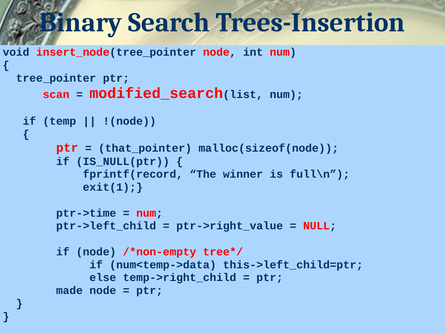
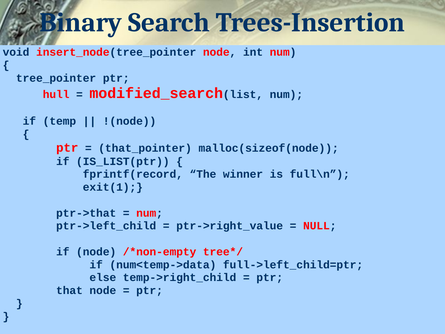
scan: scan -> hull
IS_NULL(ptr: IS_NULL(ptr -> IS_LIST(ptr
ptr->time: ptr->time -> ptr->that
this->left_child=ptr: this->left_child=ptr -> full->left_child=ptr
made: made -> that
